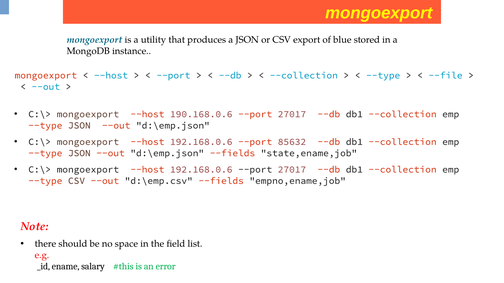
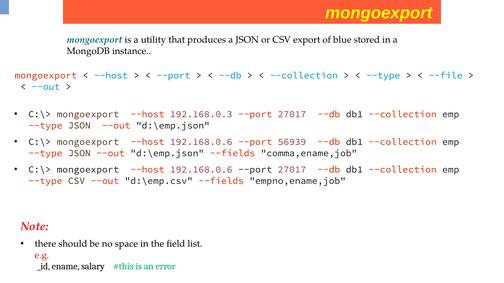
190.168.0.6: 190.168.0.6 -> 192.168.0.3
85632: 85632 -> 56939
state,ename,job: state,ename,job -> comma,ename,job
